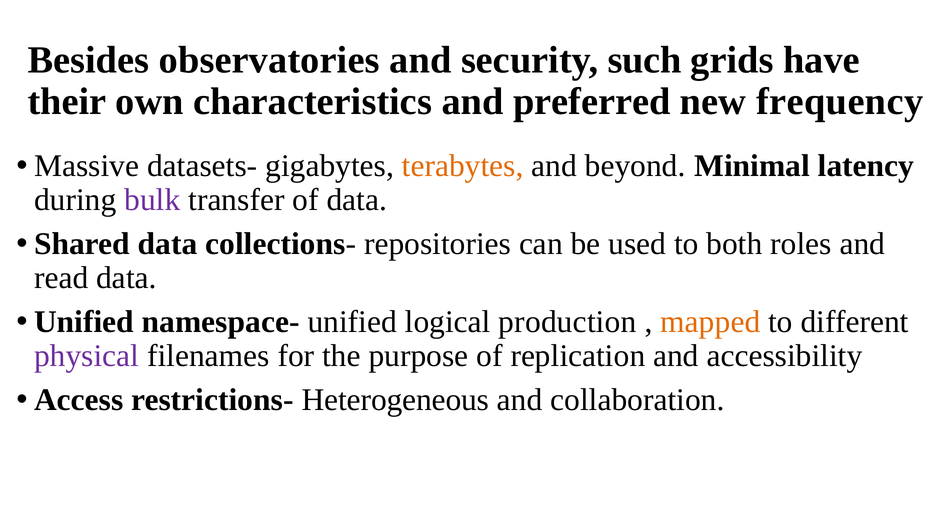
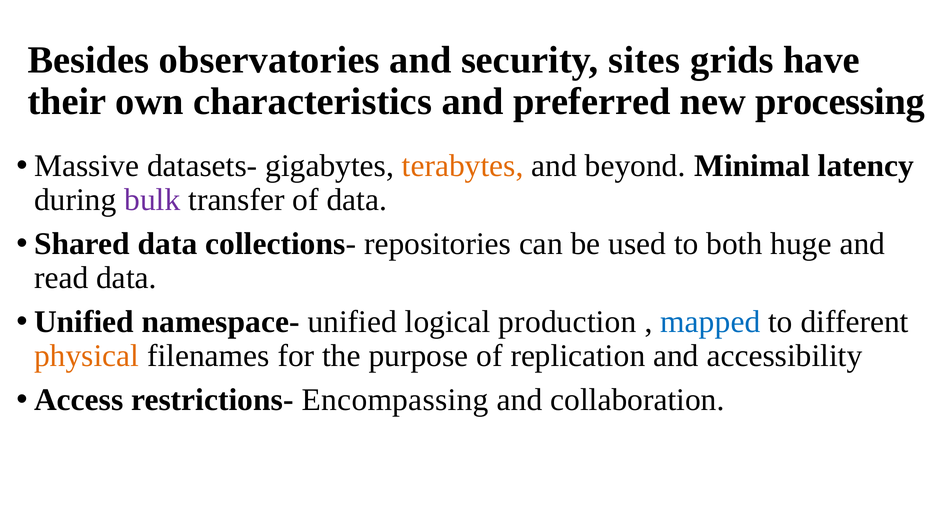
such: such -> sites
frequency: frequency -> processing
roles: roles -> huge
mapped colour: orange -> blue
physical colour: purple -> orange
Heterogeneous: Heterogeneous -> Encompassing
